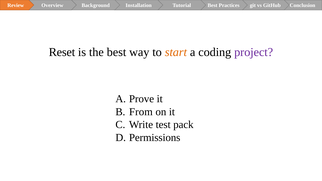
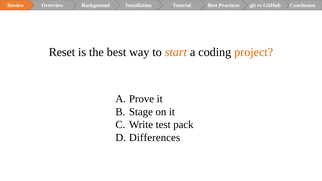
project colour: purple -> orange
From: From -> Stage
Permissions: Permissions -> Differences
